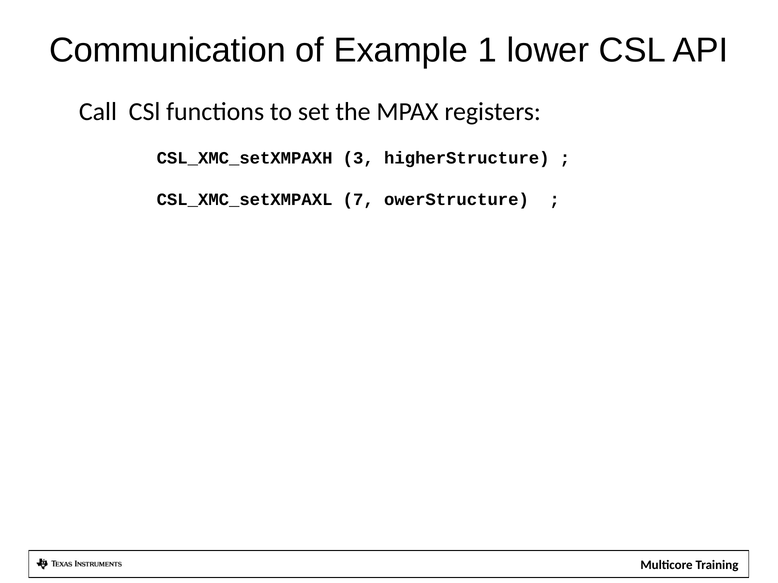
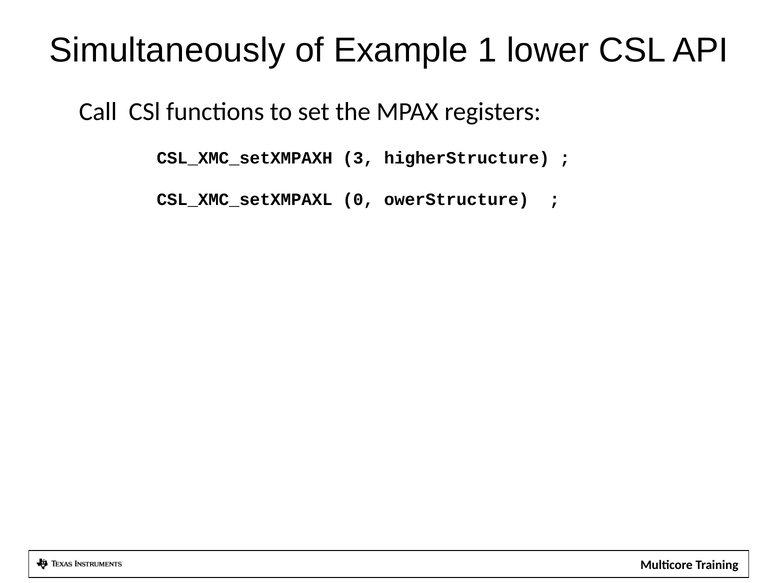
Communication: Communication -> Simultaneously
7: 7 -> 0
